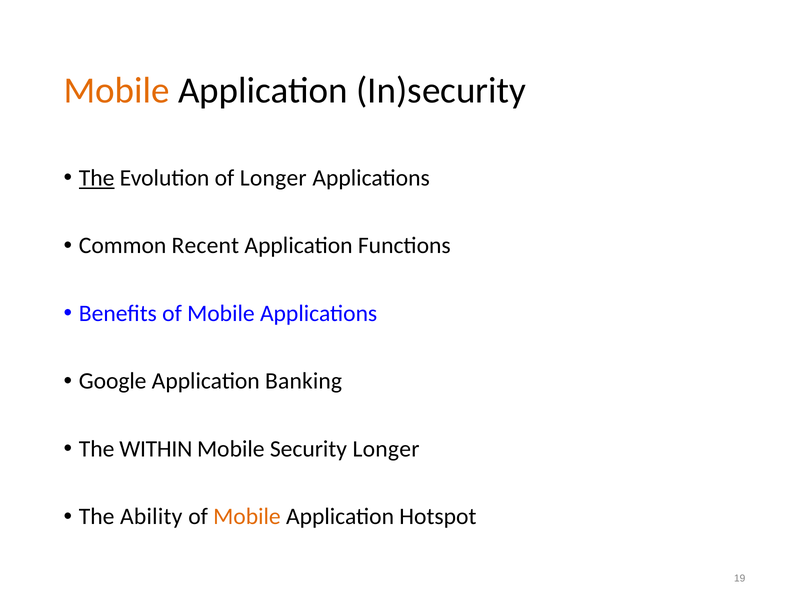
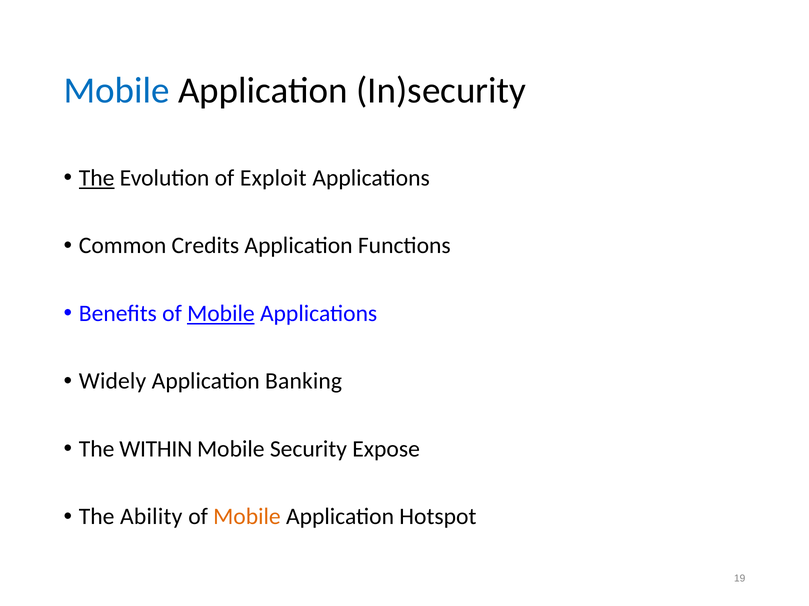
Mobile at (117, 91) colour: orange -> blue
of Longer: Longer -> Exploit
Recent: Recent -> Credits
Mobile at (221, 314) underline: none -> present
Google: Google -> Widely
Security Longer: Longer -> Expose
